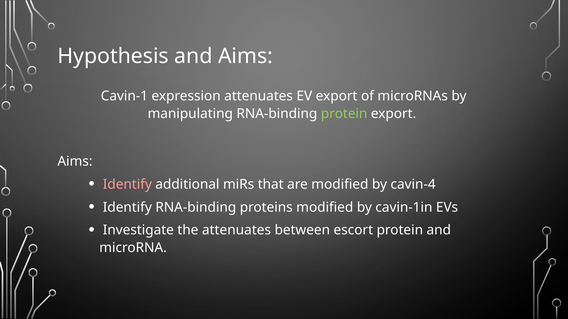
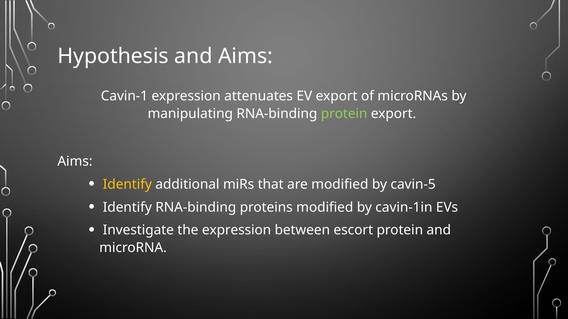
Identify at (127, 185) colour: pink -> yellow
cavin-4: cavin-4 -> cavin-5
the attenuates: attenuates -> expression
